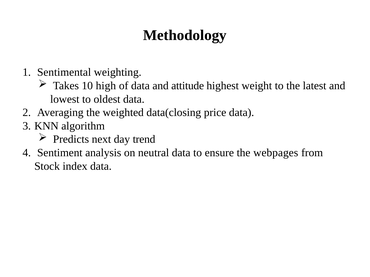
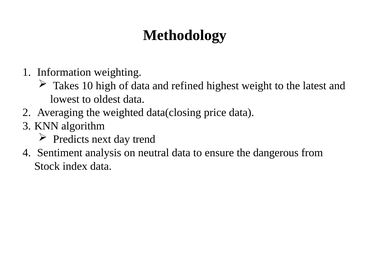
Sentimental: Sentimental -> Information
attitude: attitude -> refined
webpages: webpages -> dangerous
